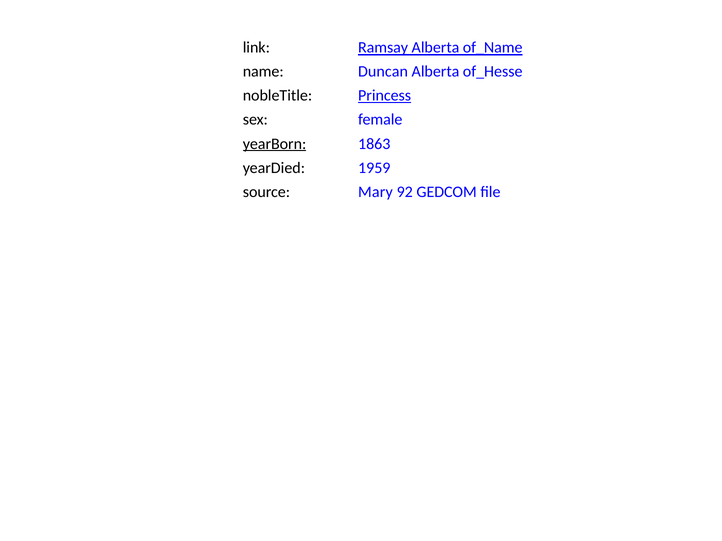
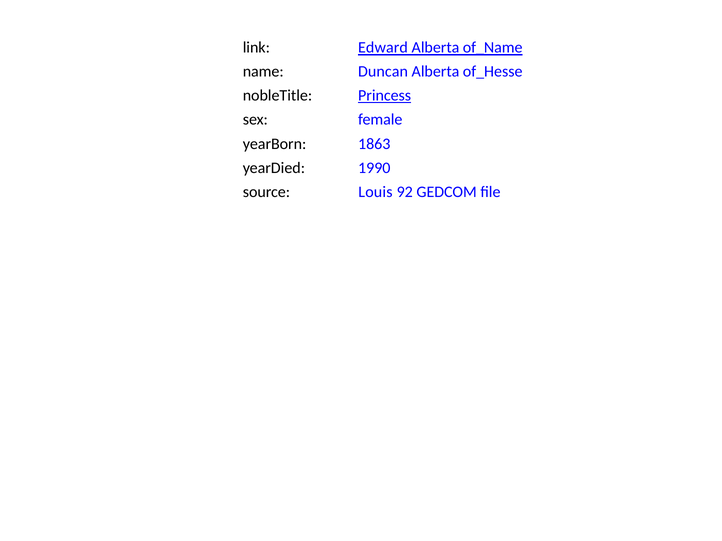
Ramsay: Ramsay -> Edward
yearBorn underline: present -> none
1959: 1959 -> 1990
Mary: Mary -> Louis
